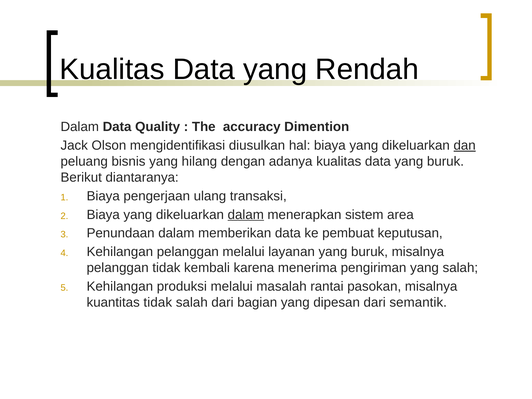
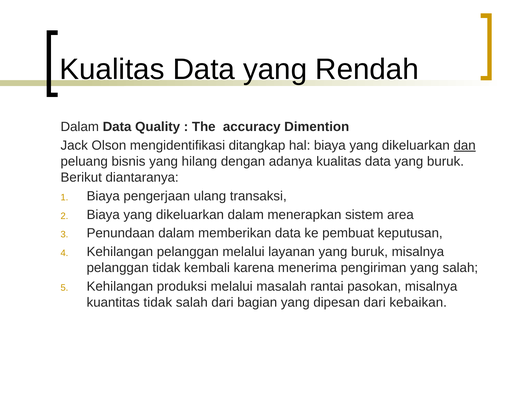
diusulkan: diusulkan -> ditangkap
dalam at (246, 215) underline: present -> none
semantik: semantik -> kebaikan
